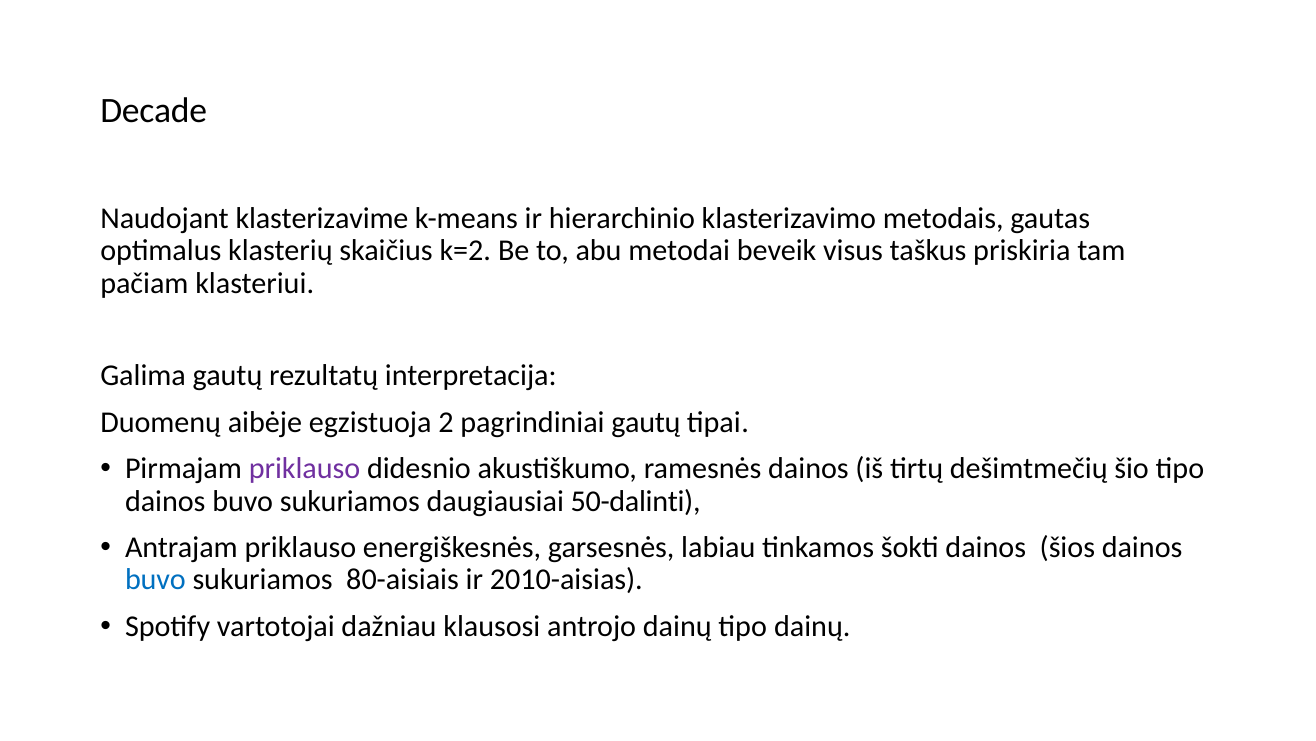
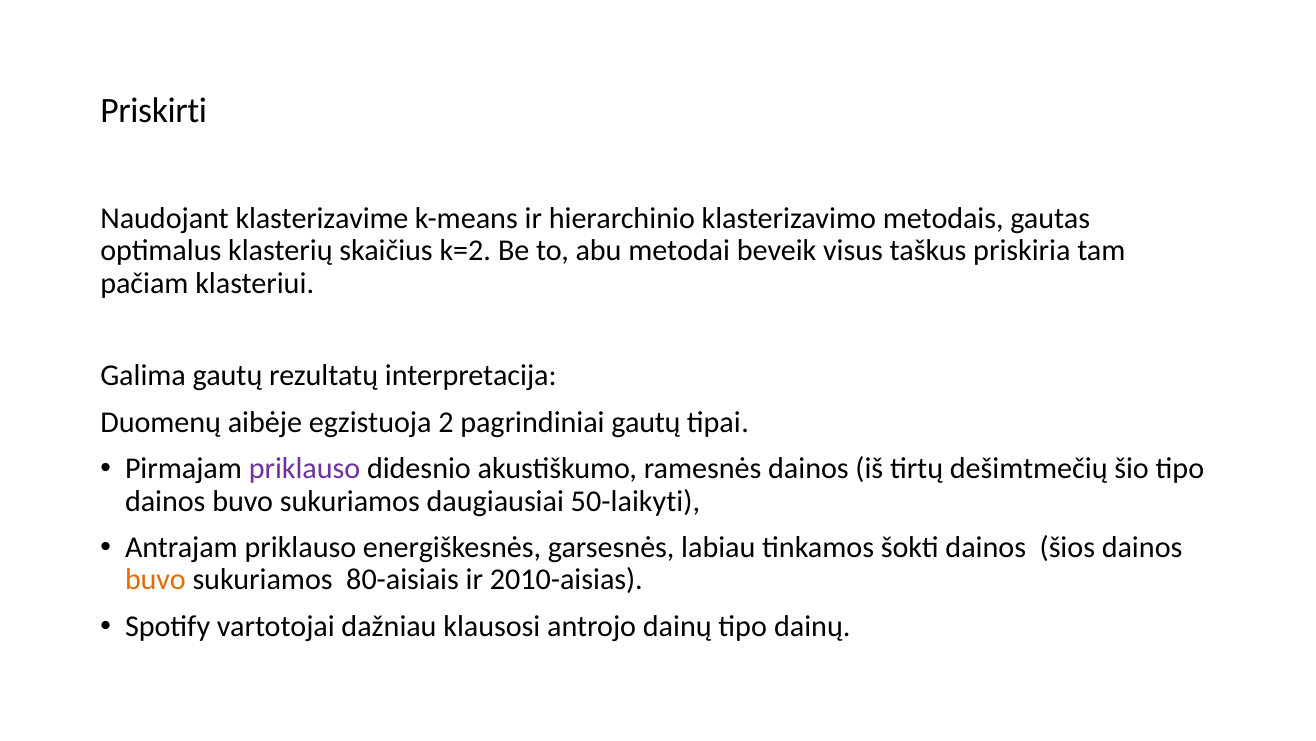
Decade: Decade -> Priskirti
50-dalinti: 50-dalinti -> 50-laikyti
buvo at (155, 579) colour: blue -> orange
